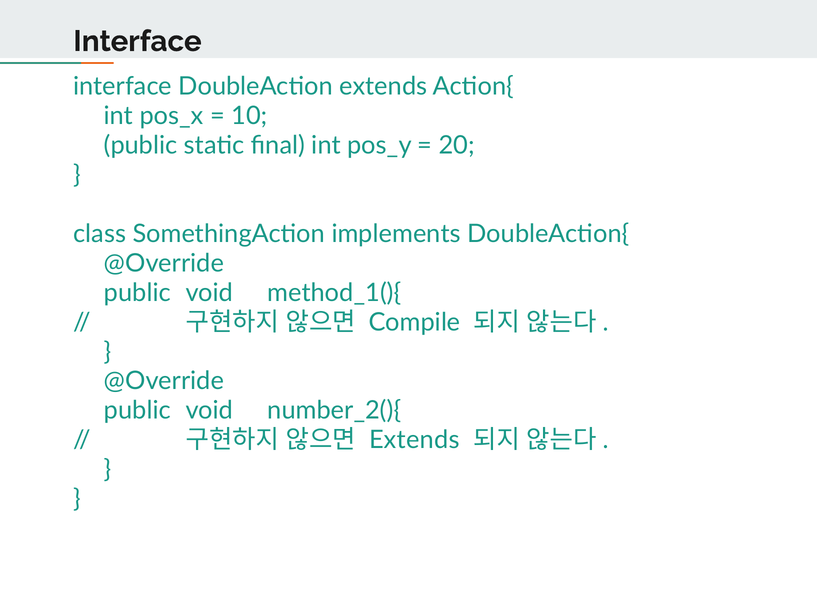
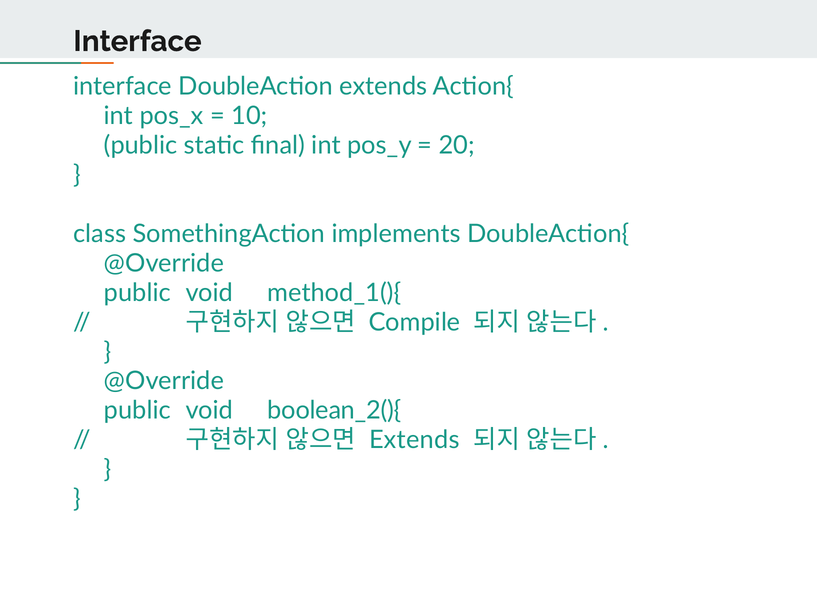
number_2(){: number_2(){ -> boolean_2(){
